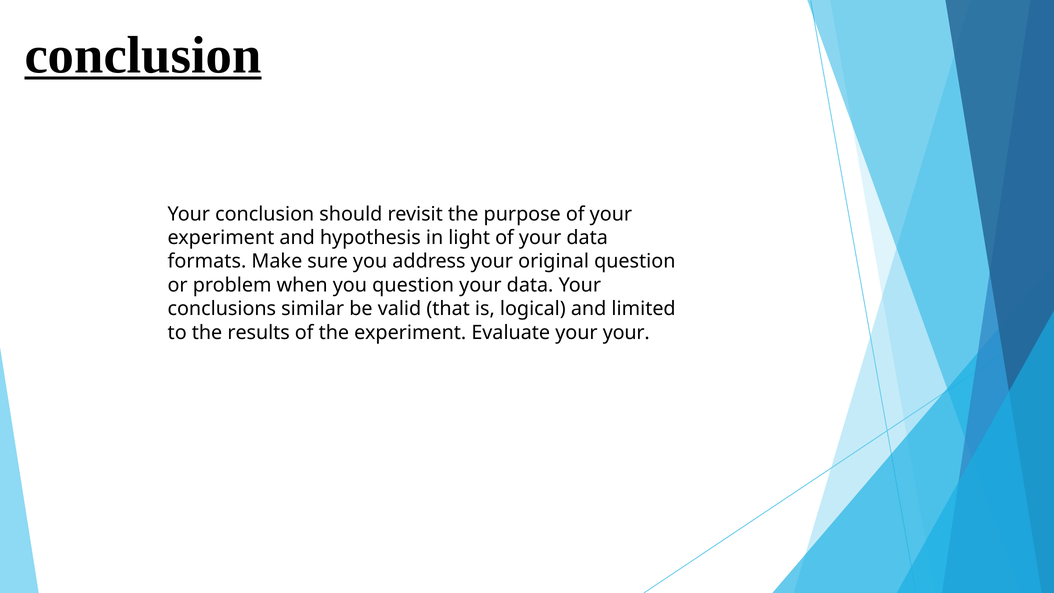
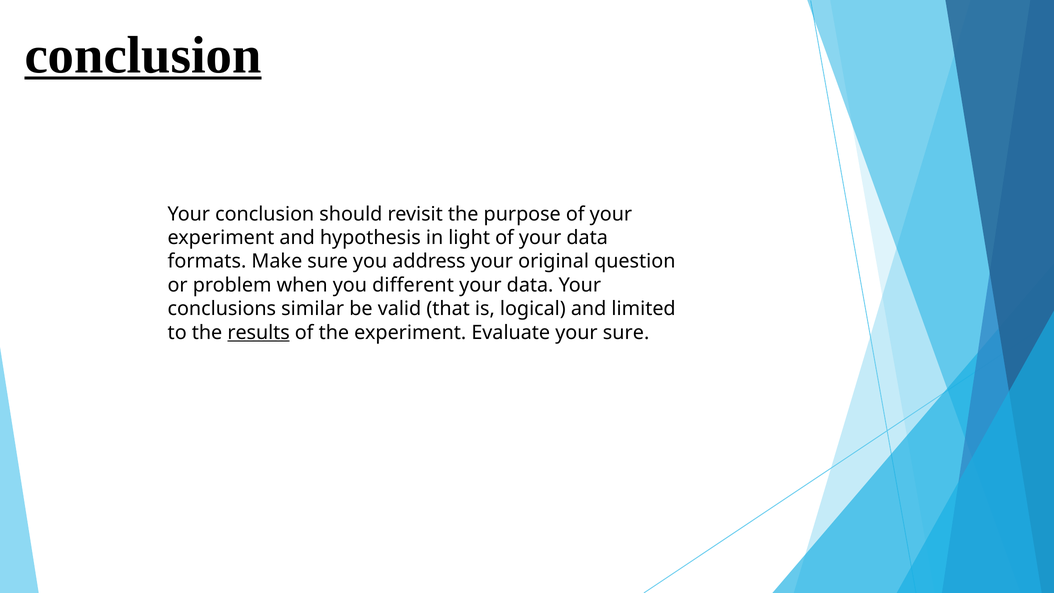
you question: question -> different
results underline: none -> present
your your: your -> sure
